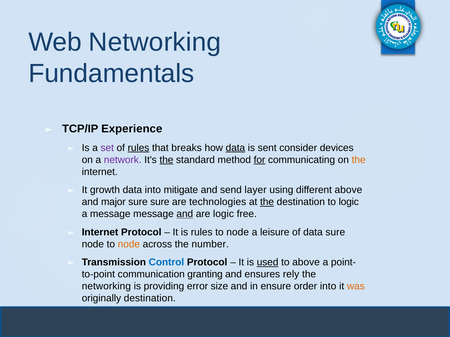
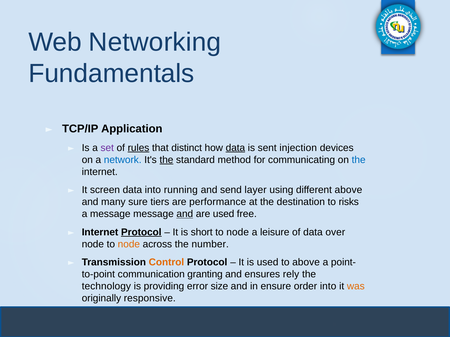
Experience: Experience -> Application
breaks: breaks -> distinct
consider: consider -> injection
network colour: purple -> blue
for underline: present -> none
the at (359, 160) colour: orange -> blue
growth: growth -> screen
mitigate: mitigate -> running
major: major -> many
sure sure: sure -> tiers
technologies: technologies -> performance
the at (267, 202) underline: present -> none
to logic: logic -> risks
are logic: logic -> used
Protocol at (141, 232) underline: none -> present
is rules: rules -> short
data sure: sure -> over
Control colour: blue -> orange
used at (268, 263) underline: present -> none
networking at (106, 287): networking -> technology
originally destination: destination -> responsive
